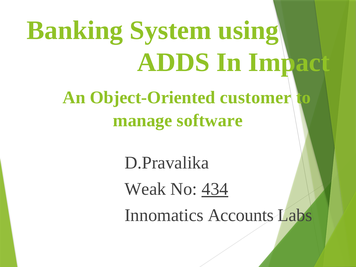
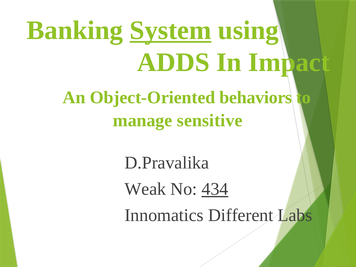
System underline: none -> present
customer: customer -> behaviors
software: software -> sensitive
Accounts: Accounts -> Different
